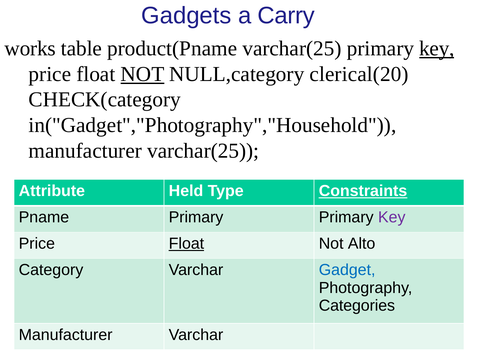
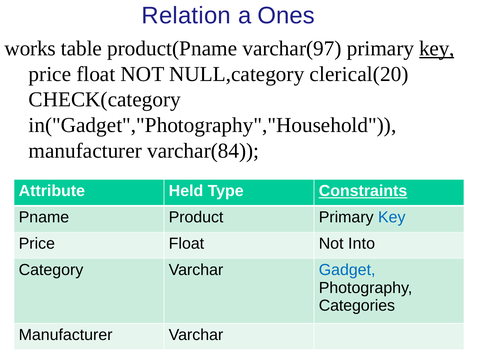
Gadgets: Gadgets -> Relation
Carry: Carry -> Ones
product(Pname varchar(25: varchar(25 -> varchar(97
NOT at (142, 74) underline: present -> none
manufacturer varchar(25: varchar(25 -> varchar(84
Pname Primary: Primary -> Product
Key at (392, 217) colour: purple -> blue
Float at (186, 243) underline: present -> none
Alto: Alto -> Into
